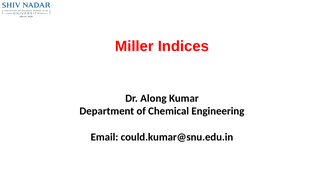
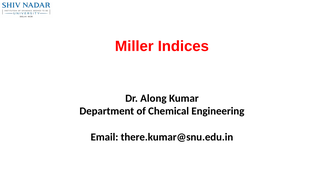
could.kumar@snu.edu.in: could.kumar@snu.edu.in -> there.kumar@snu.edu.in
